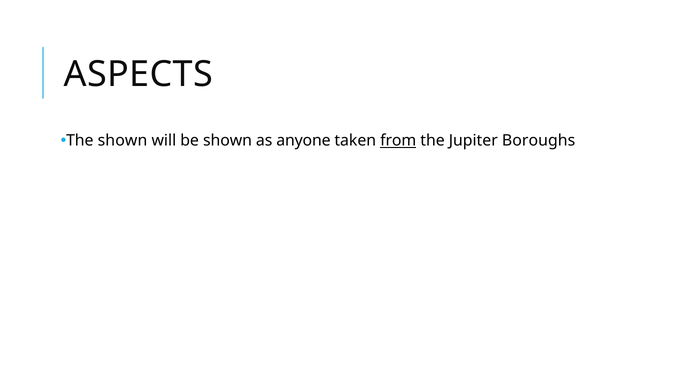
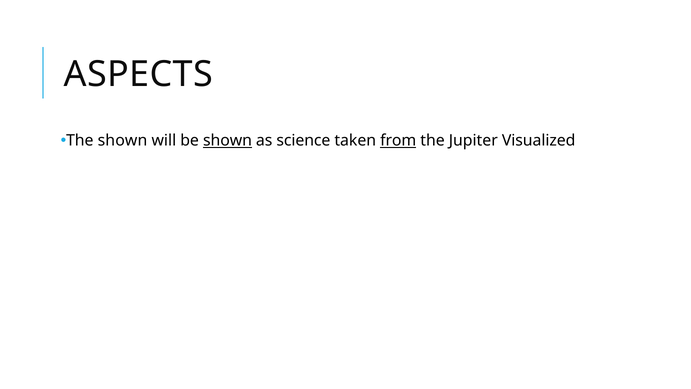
shown at (227, 141) underline: none -> present
anyone: anyone -> science
Boroughs: Boroughs -> Visualized
